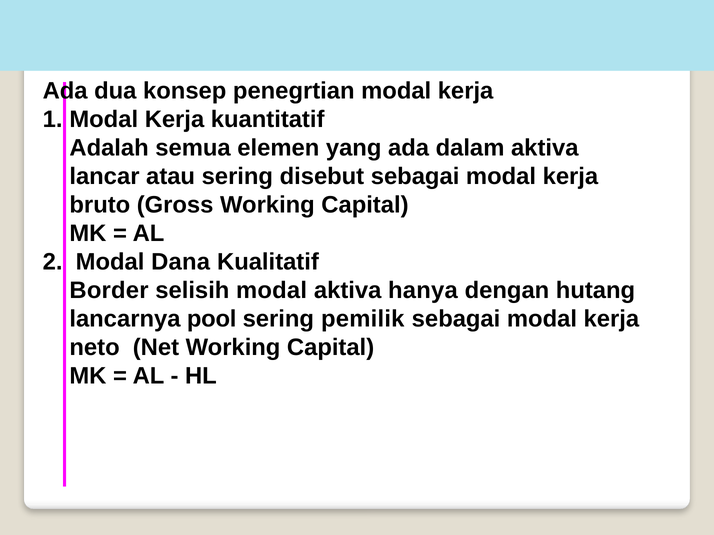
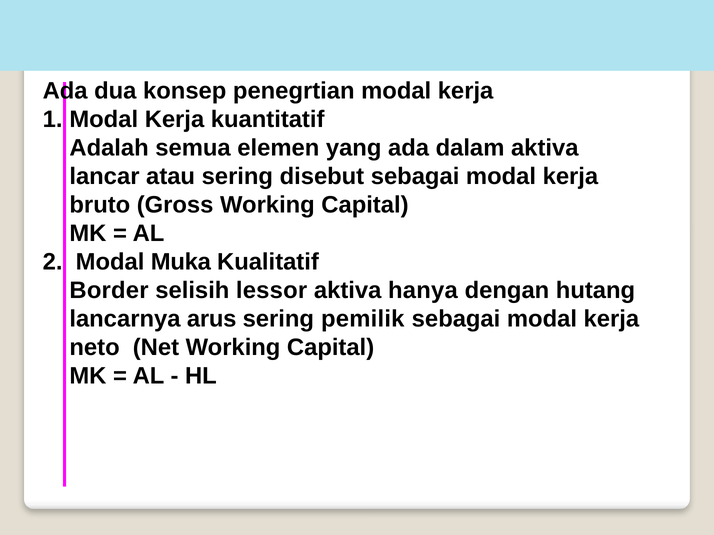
Dana: Dana -> Muka
selisih modal: modal -> lessor
pool: pool -> arus
